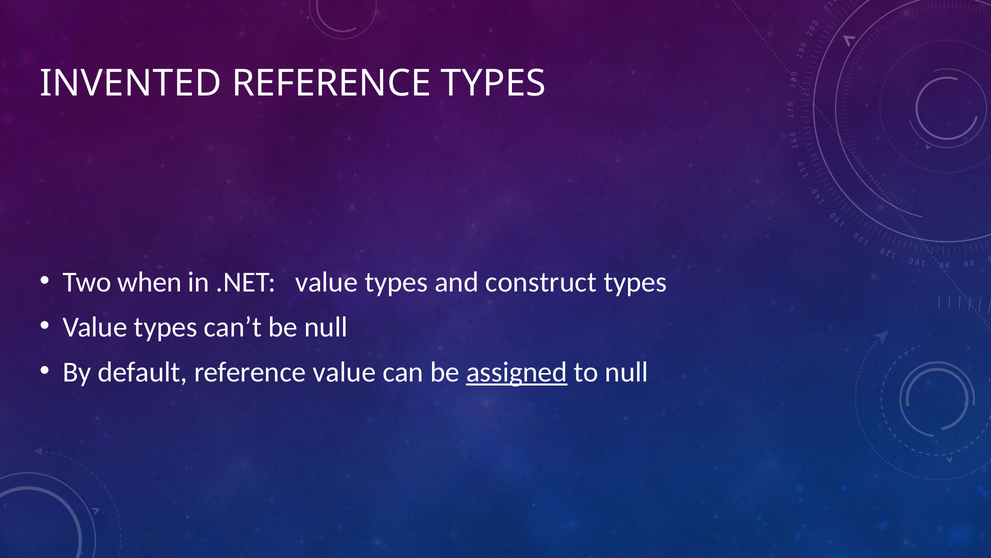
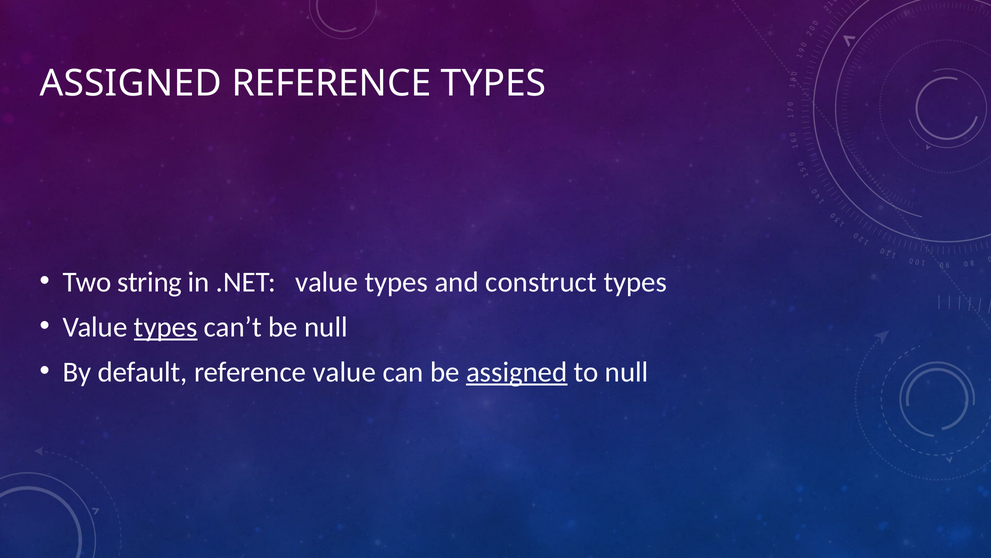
INVENTED at (131, 84): INVENTED -> ASSIGNED
when: when -> string
types at (166, 327) underline: none -> present
